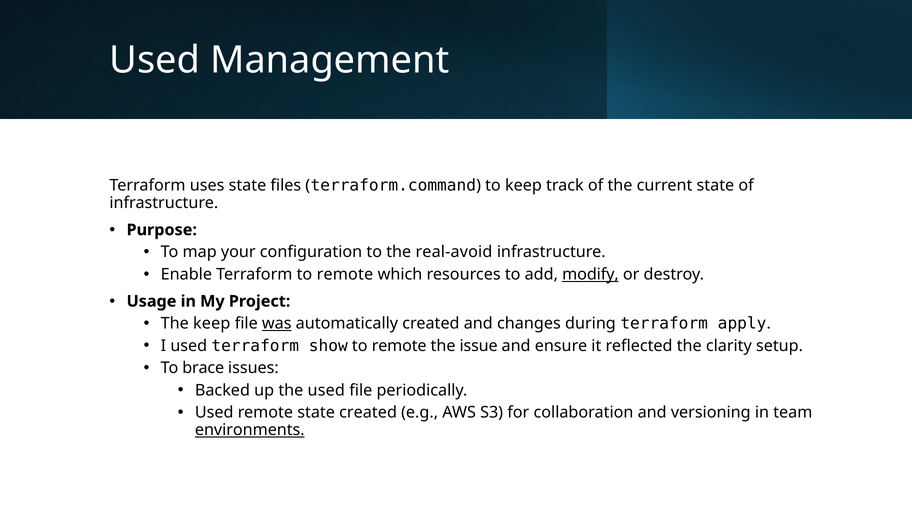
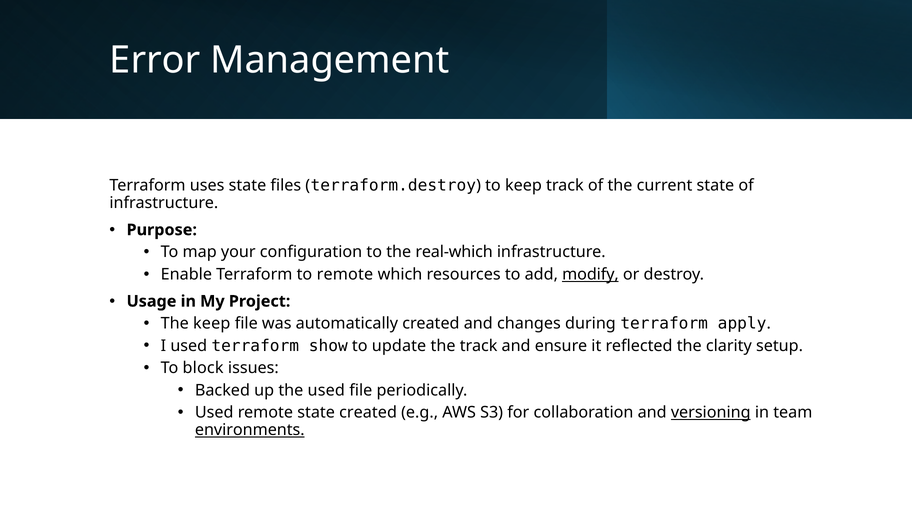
Used at (155, 60): Used -> Error
terraform.command: terraform.command -> terraform.destroy
real-avoid: real-avoid -> real-which
was underline: present -> none
show to remote: remote -> update
the issue: issue -> track
brace: brace -> block
versioning underline: none -> present
